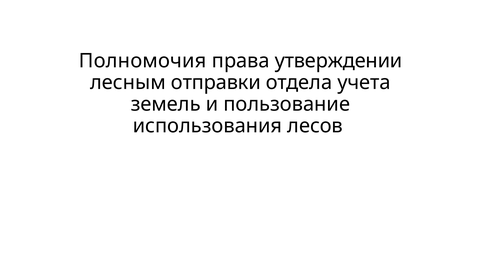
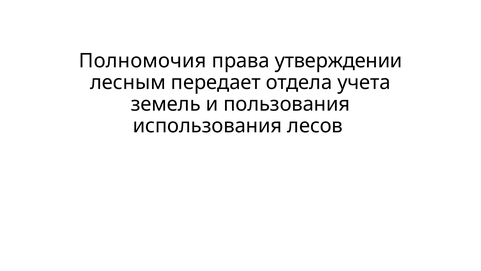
отправки: отправки -> передает
пользование: пользование -> пользования
